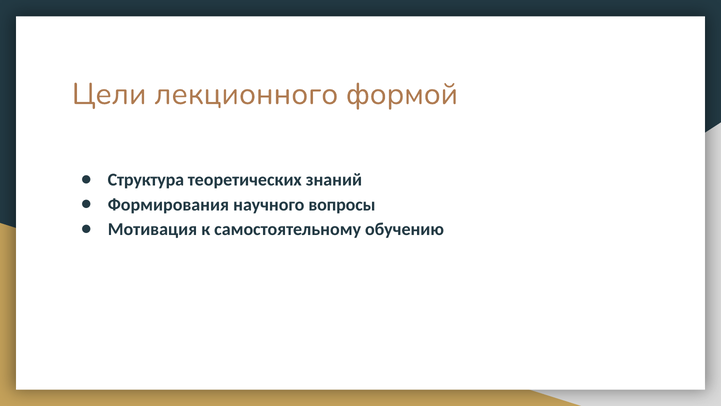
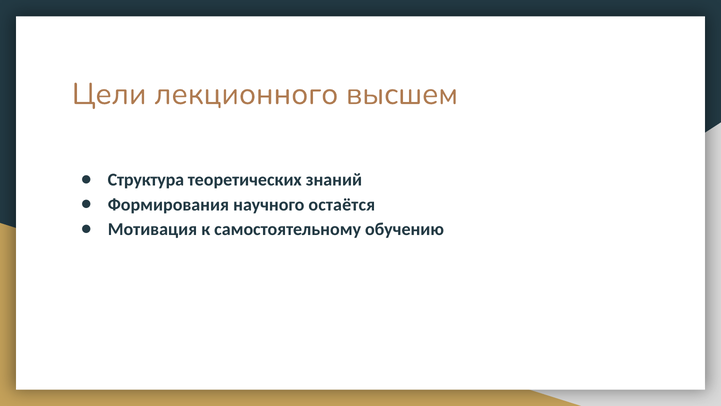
формой: формой -> высшем
вопросы: вопросы -> остаётся
